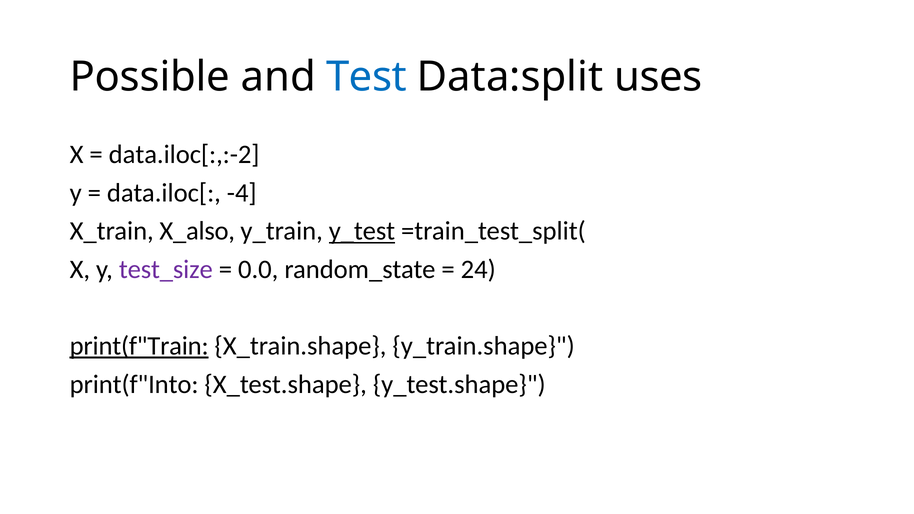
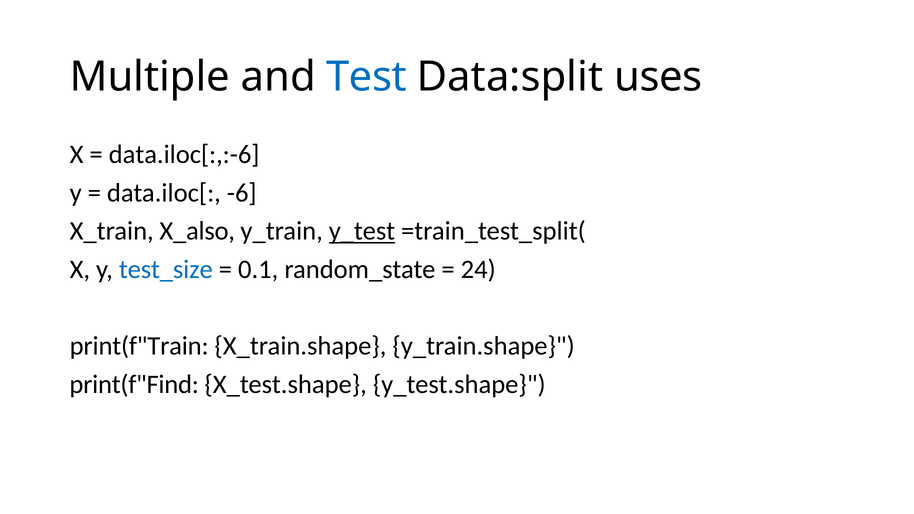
Possible: Possible -> Multiple
data.iloc[:,:-2: data.iloc[:,:-2 -> data.iloc[:,:-6
-4: -4 -> -6
test_size colour: purple -> blue
0.0: 0.0 -> 0.1
print(f"Train underline: present -> none
print(f"Into: print(f"Into -> print(f"Find
